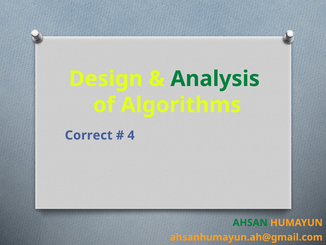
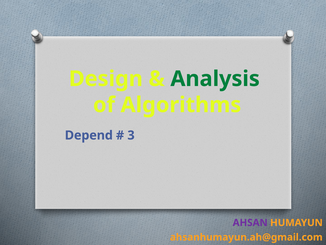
Correct: Correct -> Depend
4: 4 -> 3
AHSAN colour: green -> purple
